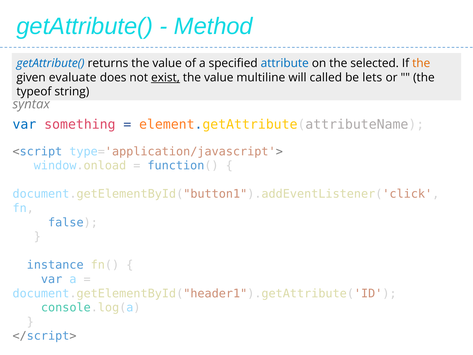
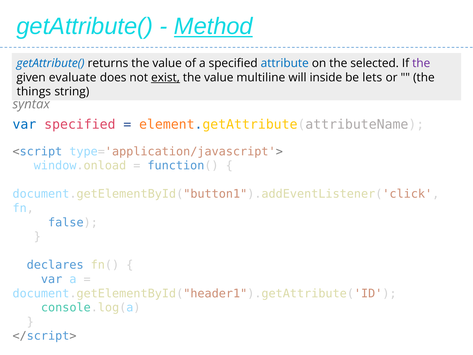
Method underline: none -> present
the at (421, 63) colour: orange -> purple
called: called -> inside
typeof: typeof -> things
var something: something -> specified
instance: instance -> declares
